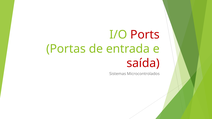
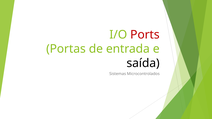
saída colour: red -> black
